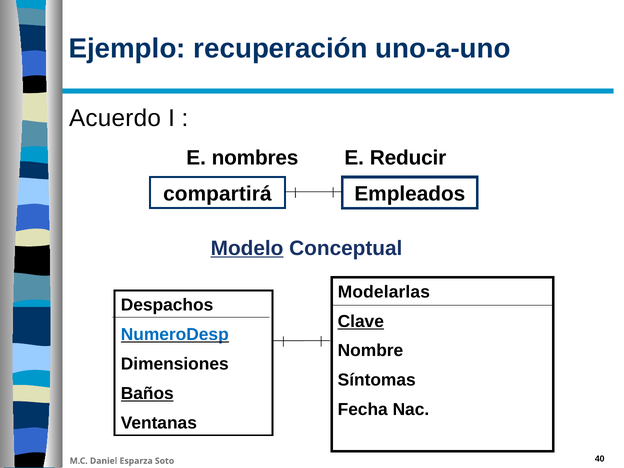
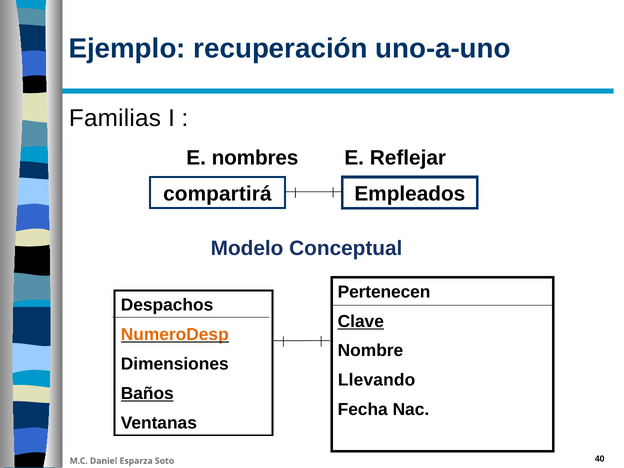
Acuerdo: Acuerdo -> Familias
Reducir: Reducir -> Reflejar
Modelo underline: present -> none
Modelarlas: Modelarlas -> Pertenecen
NumeroDesp colour: blue -> orange
Síntomas: Síntomas -> Llevando
